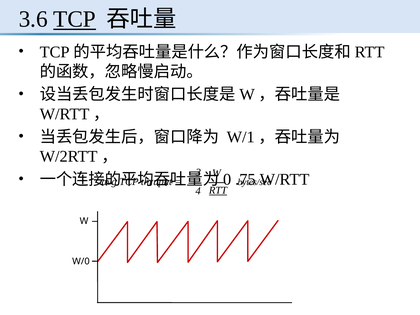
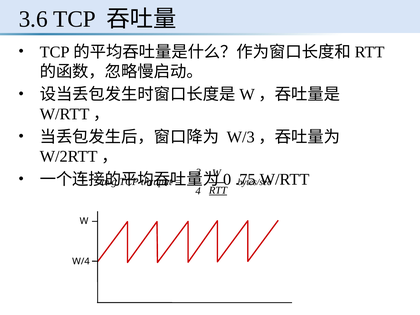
TCP at (75, 19) underline: present -> none
W/1: W/1 -> W/3
W/0: W/0 -> W/4
